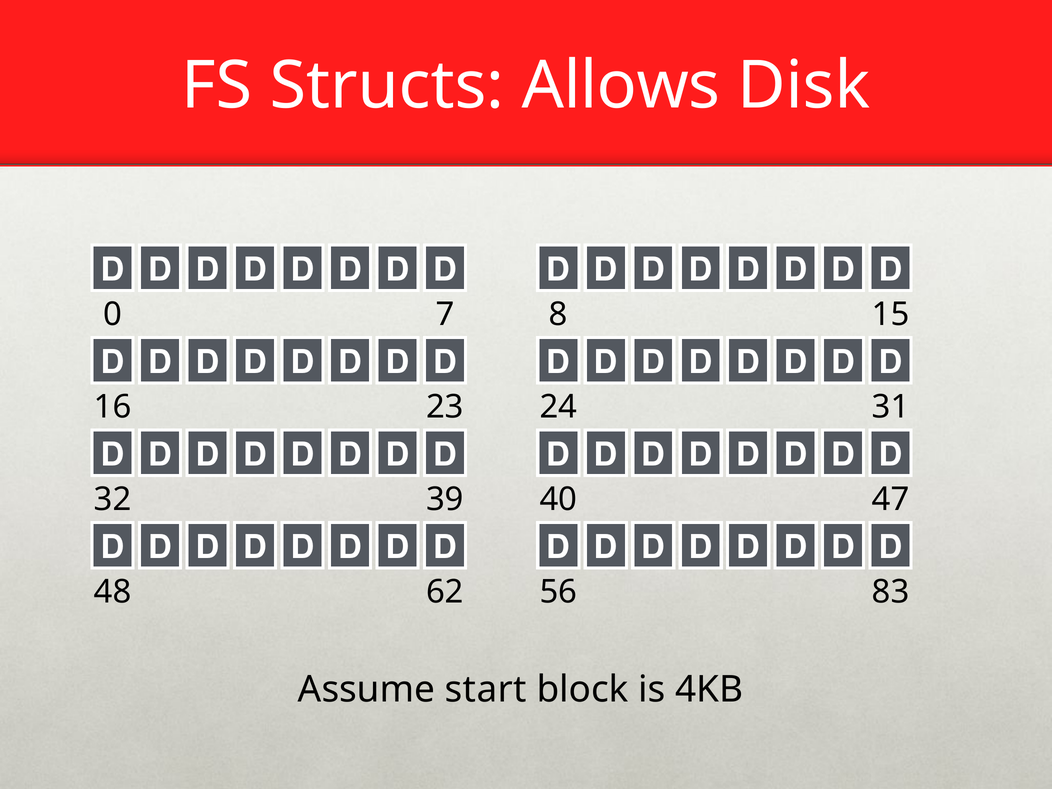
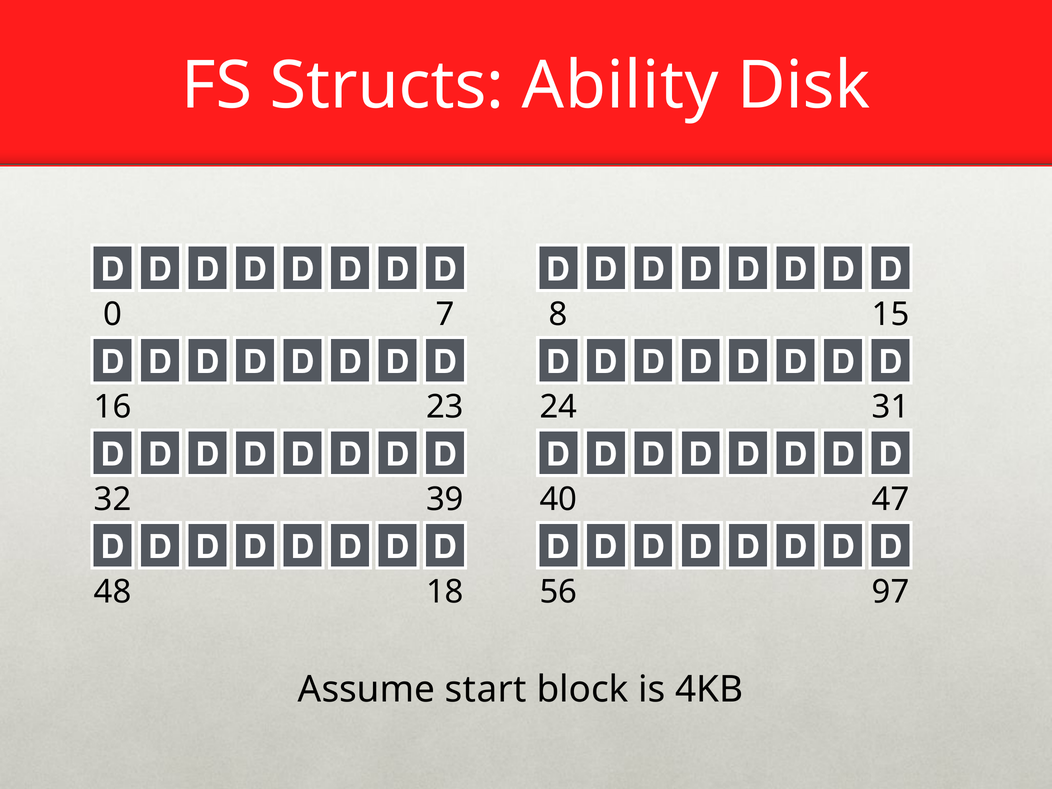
Allows: Allows -> Ability
62: 62 -> 18
83: 83 -> 97
